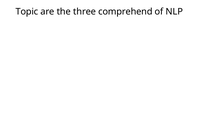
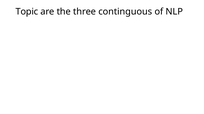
comprehend: comprehend -> continguous
